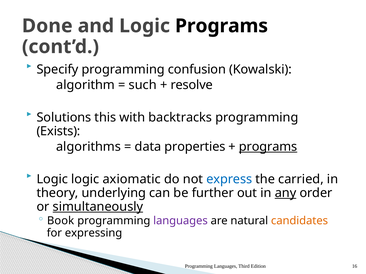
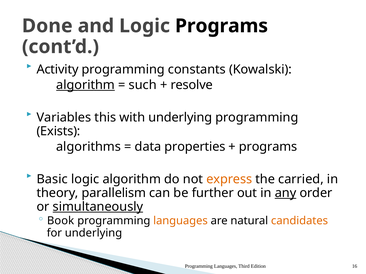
Specify: Specify -> Activity
confusion: confusion -> constants
algorithm at (86, 85) underline: none -> present
Solutions: Solutions -> Variables
with backtracks: backtracks -> underlying
programs at (268, 147) underline: present -> none
Logic at (52, 180): Logic -> Basic
logic axiomatic: axiomatic -> algorithm
express colour: blue -> orange
underlying: underlying -> parallelism
languages at (180, 221) colour: purple -> orange
for expressing: expressing -> underlying
